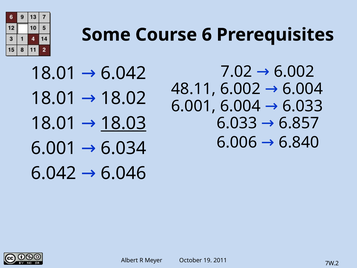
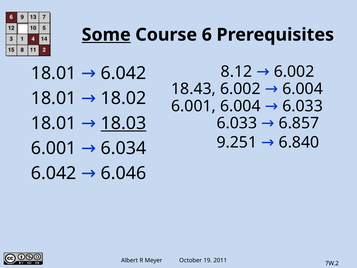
Some underline: none -> present
7.02: 7.02 -> 8.12
48.11: 48.11 -> 18.43
6.006: 6.006 -> 9.251
